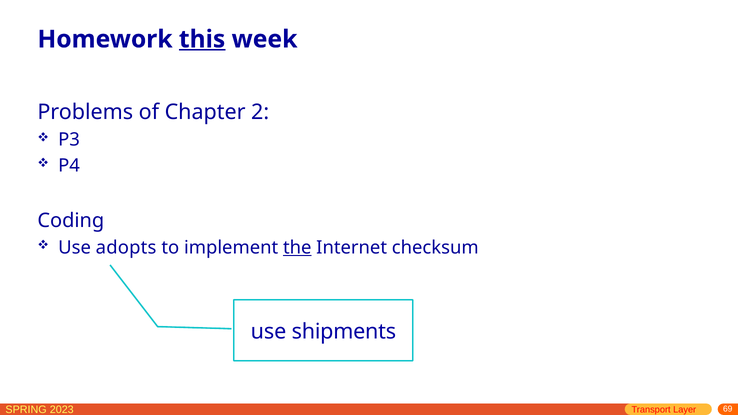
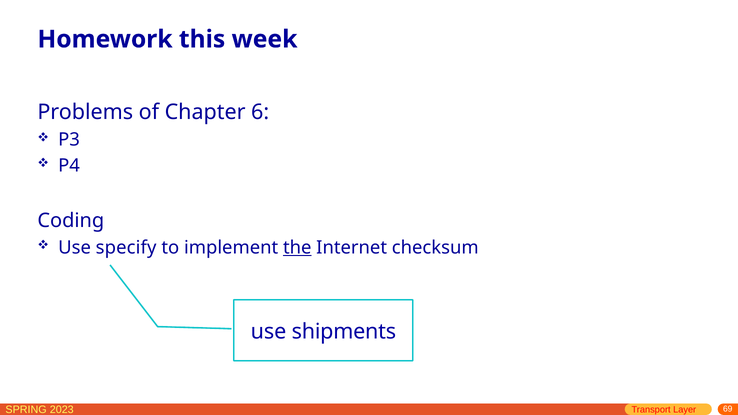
this underline: present -> none
2: 2 -> 6
adopts: adopts -> specify
